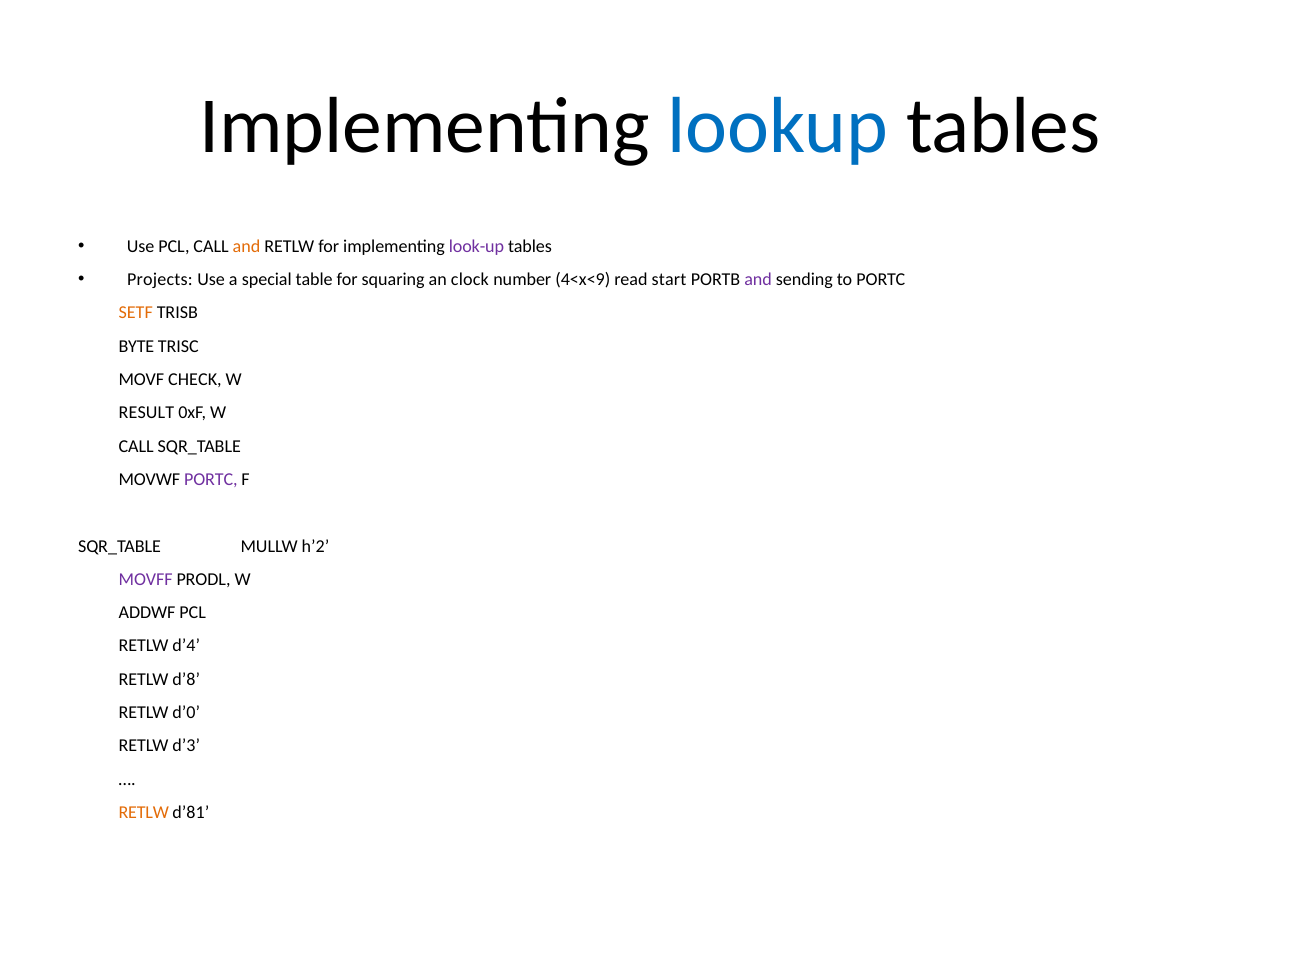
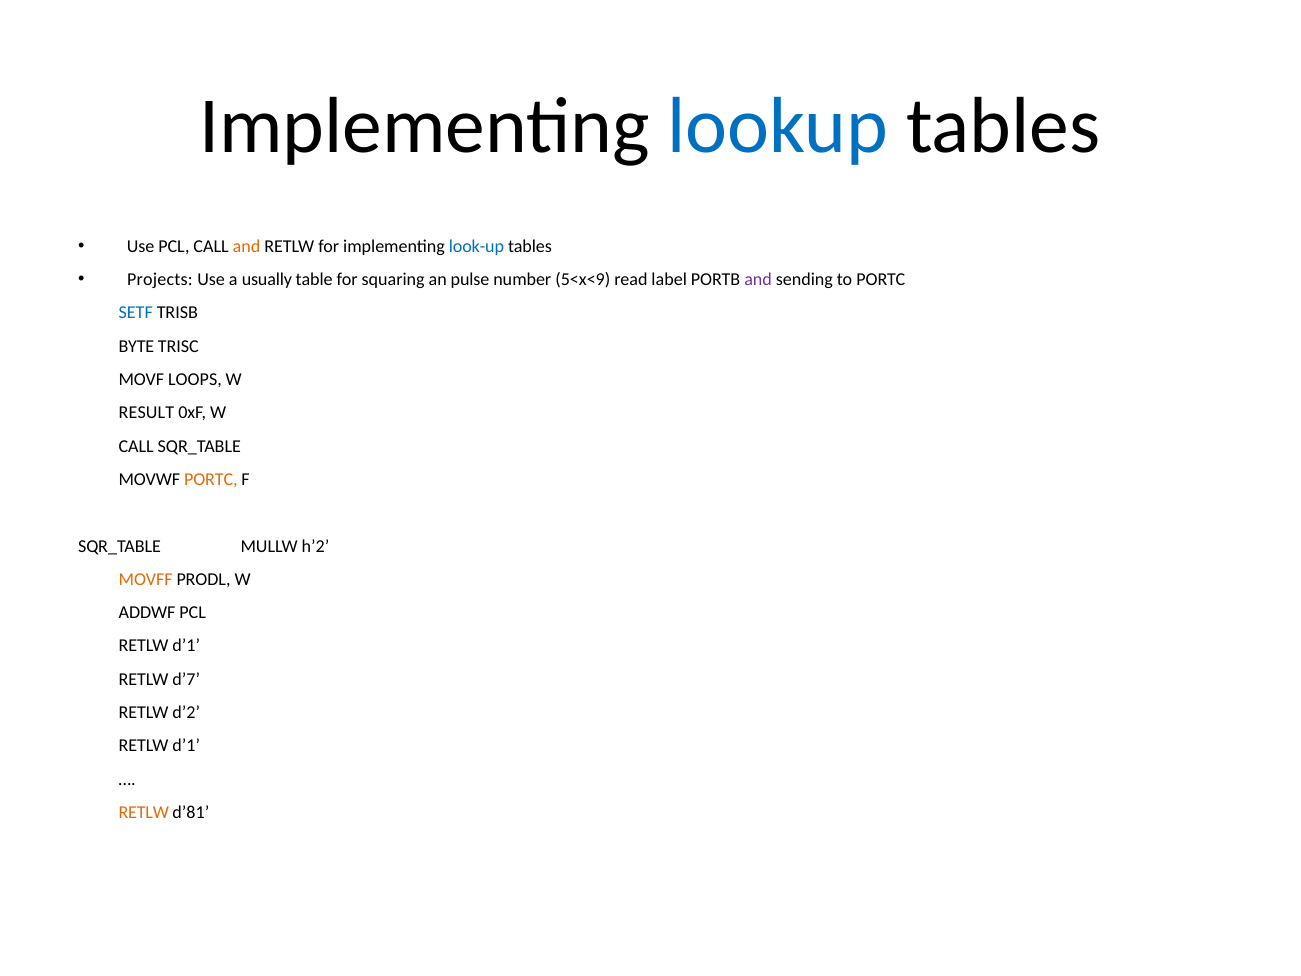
look-up colour: purple -> blue
special: special -> usually
clock: clock -> pulse
4<x<9: 4<x<9 -> 5<x<9
start: start -> label
SETF colour: orange -> blue
CHECK: CHECK -> LOOPS
PORTC at (211, 479) colour: purple -> orange
MOVFF colour: purple -> orange
d’4 at (186, 646): d’4 -> d’1
d’8: d’8 -> d’7
d’0: d’0 -> d’2
d’3 at (186, 746): d’3 -> d’1
